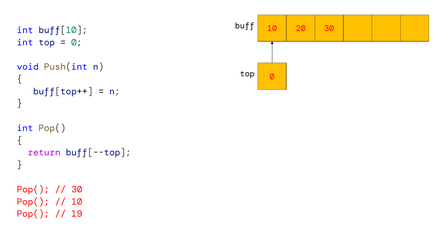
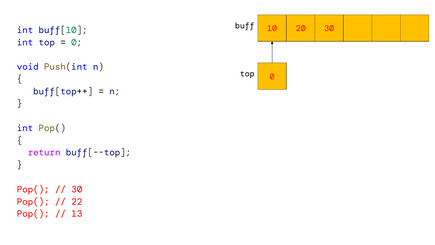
10 at (77, 201): 10 -> 22
19: 19 -> 13
